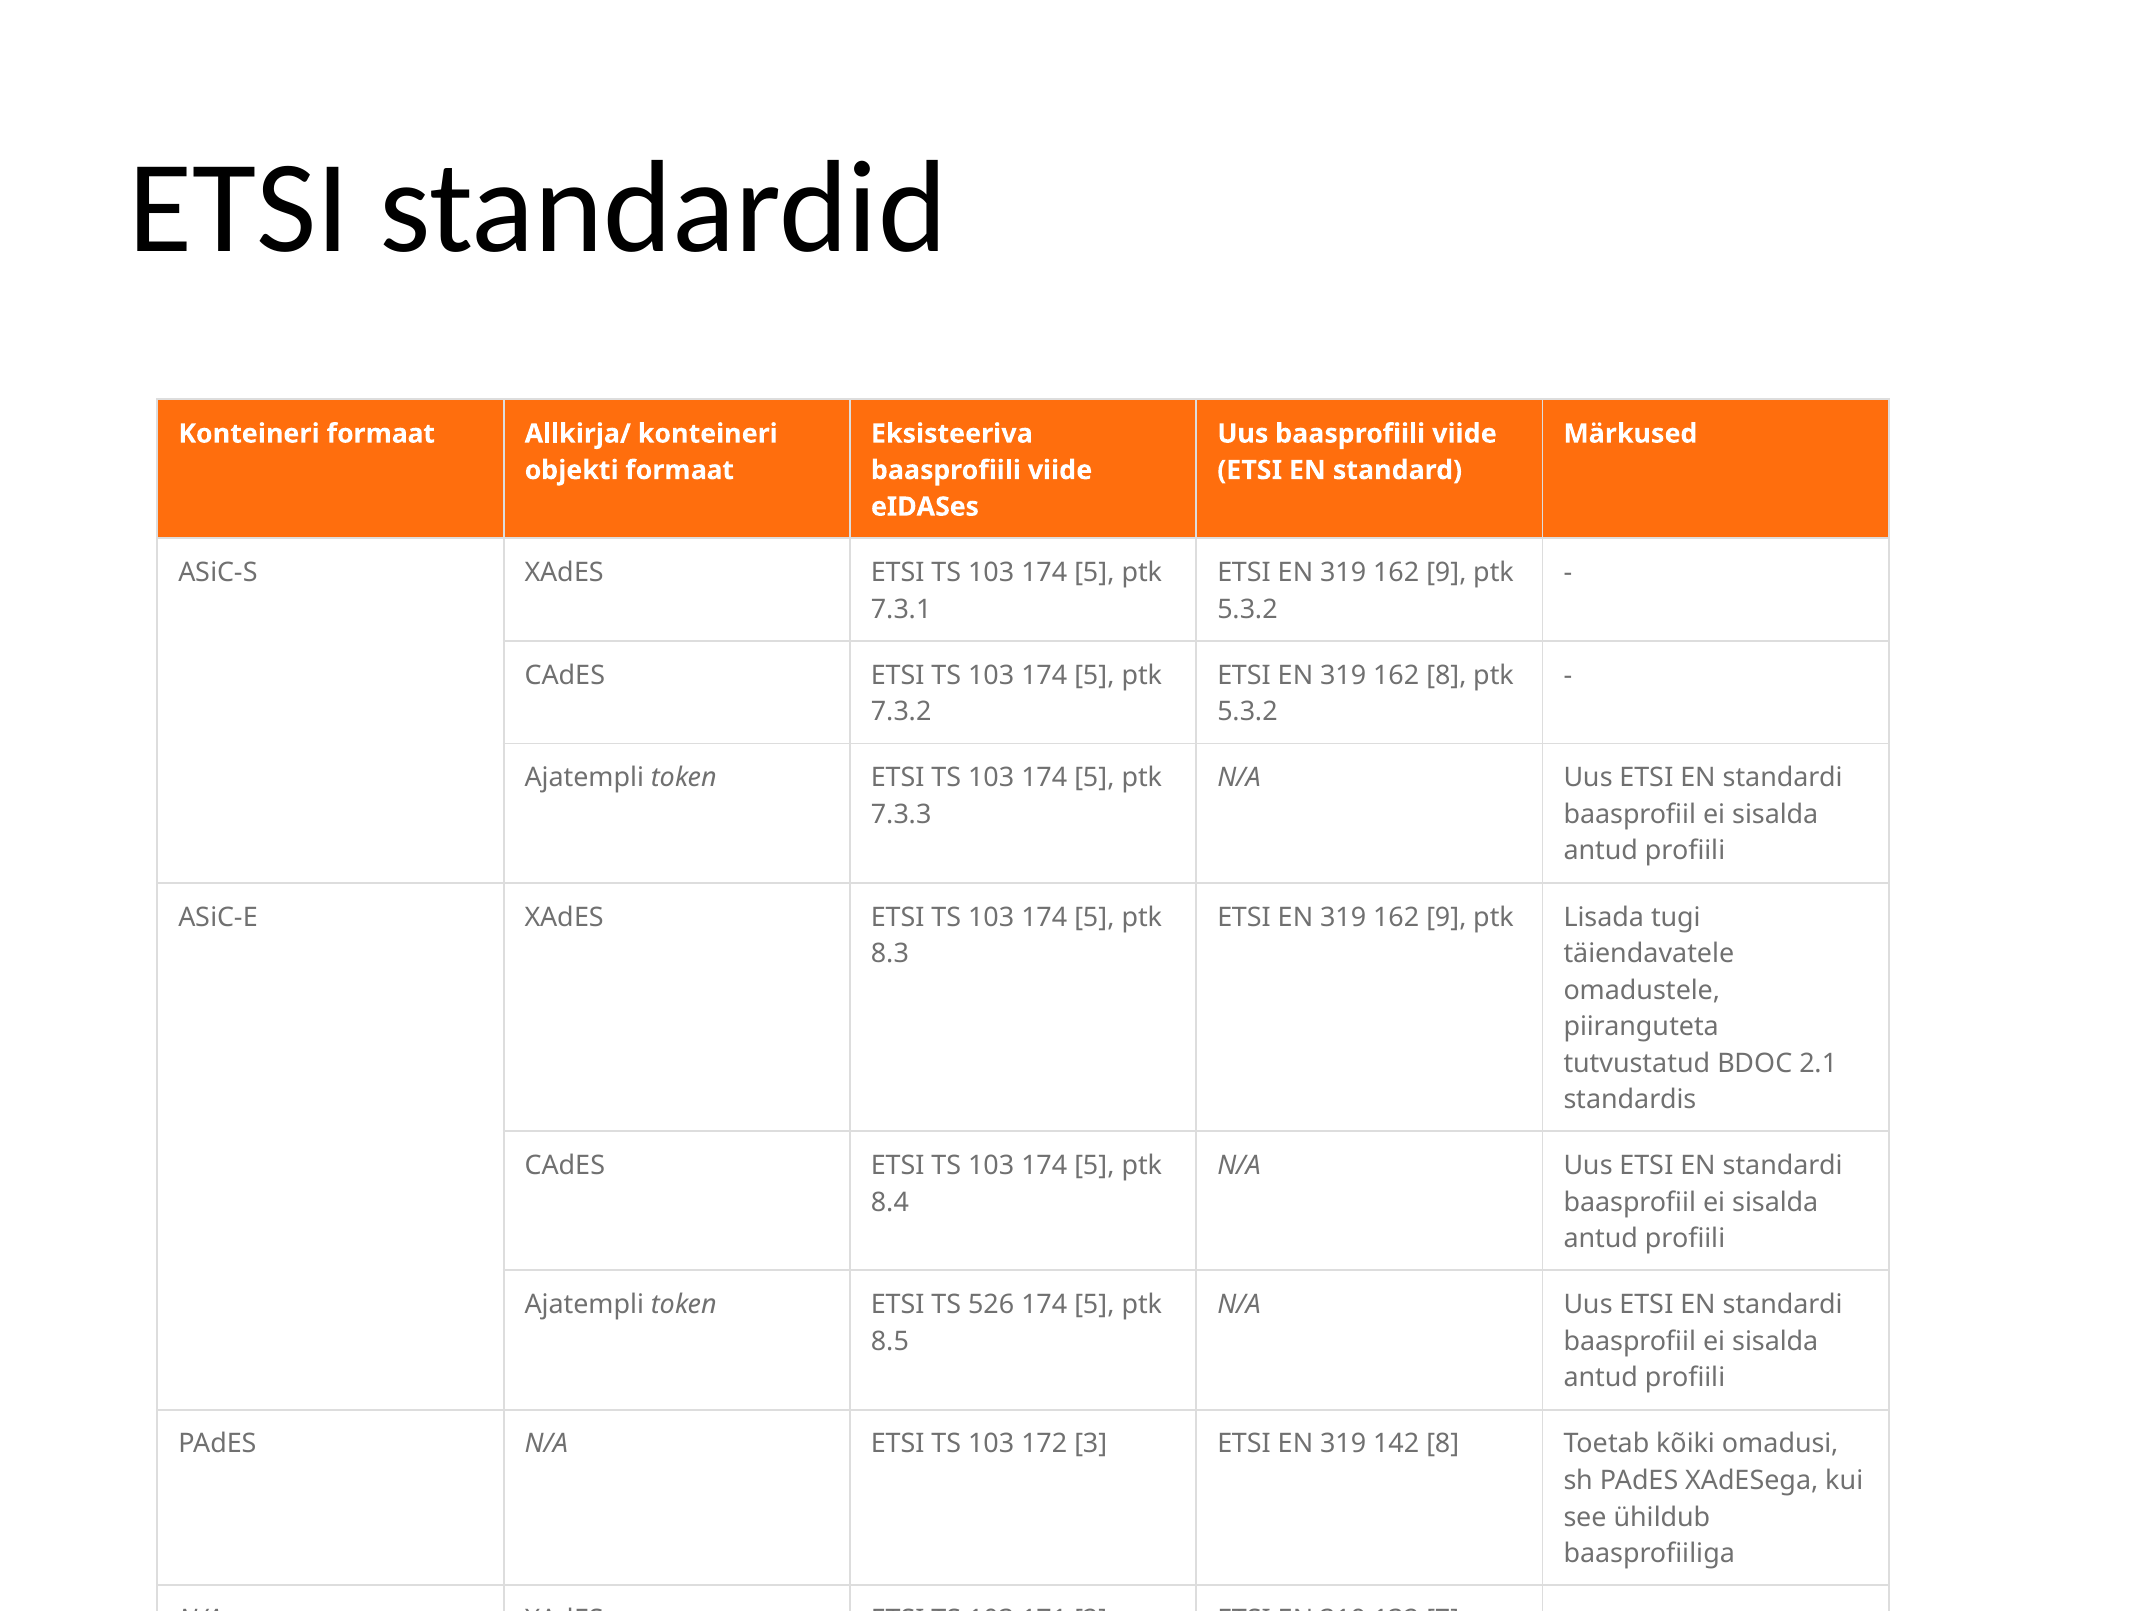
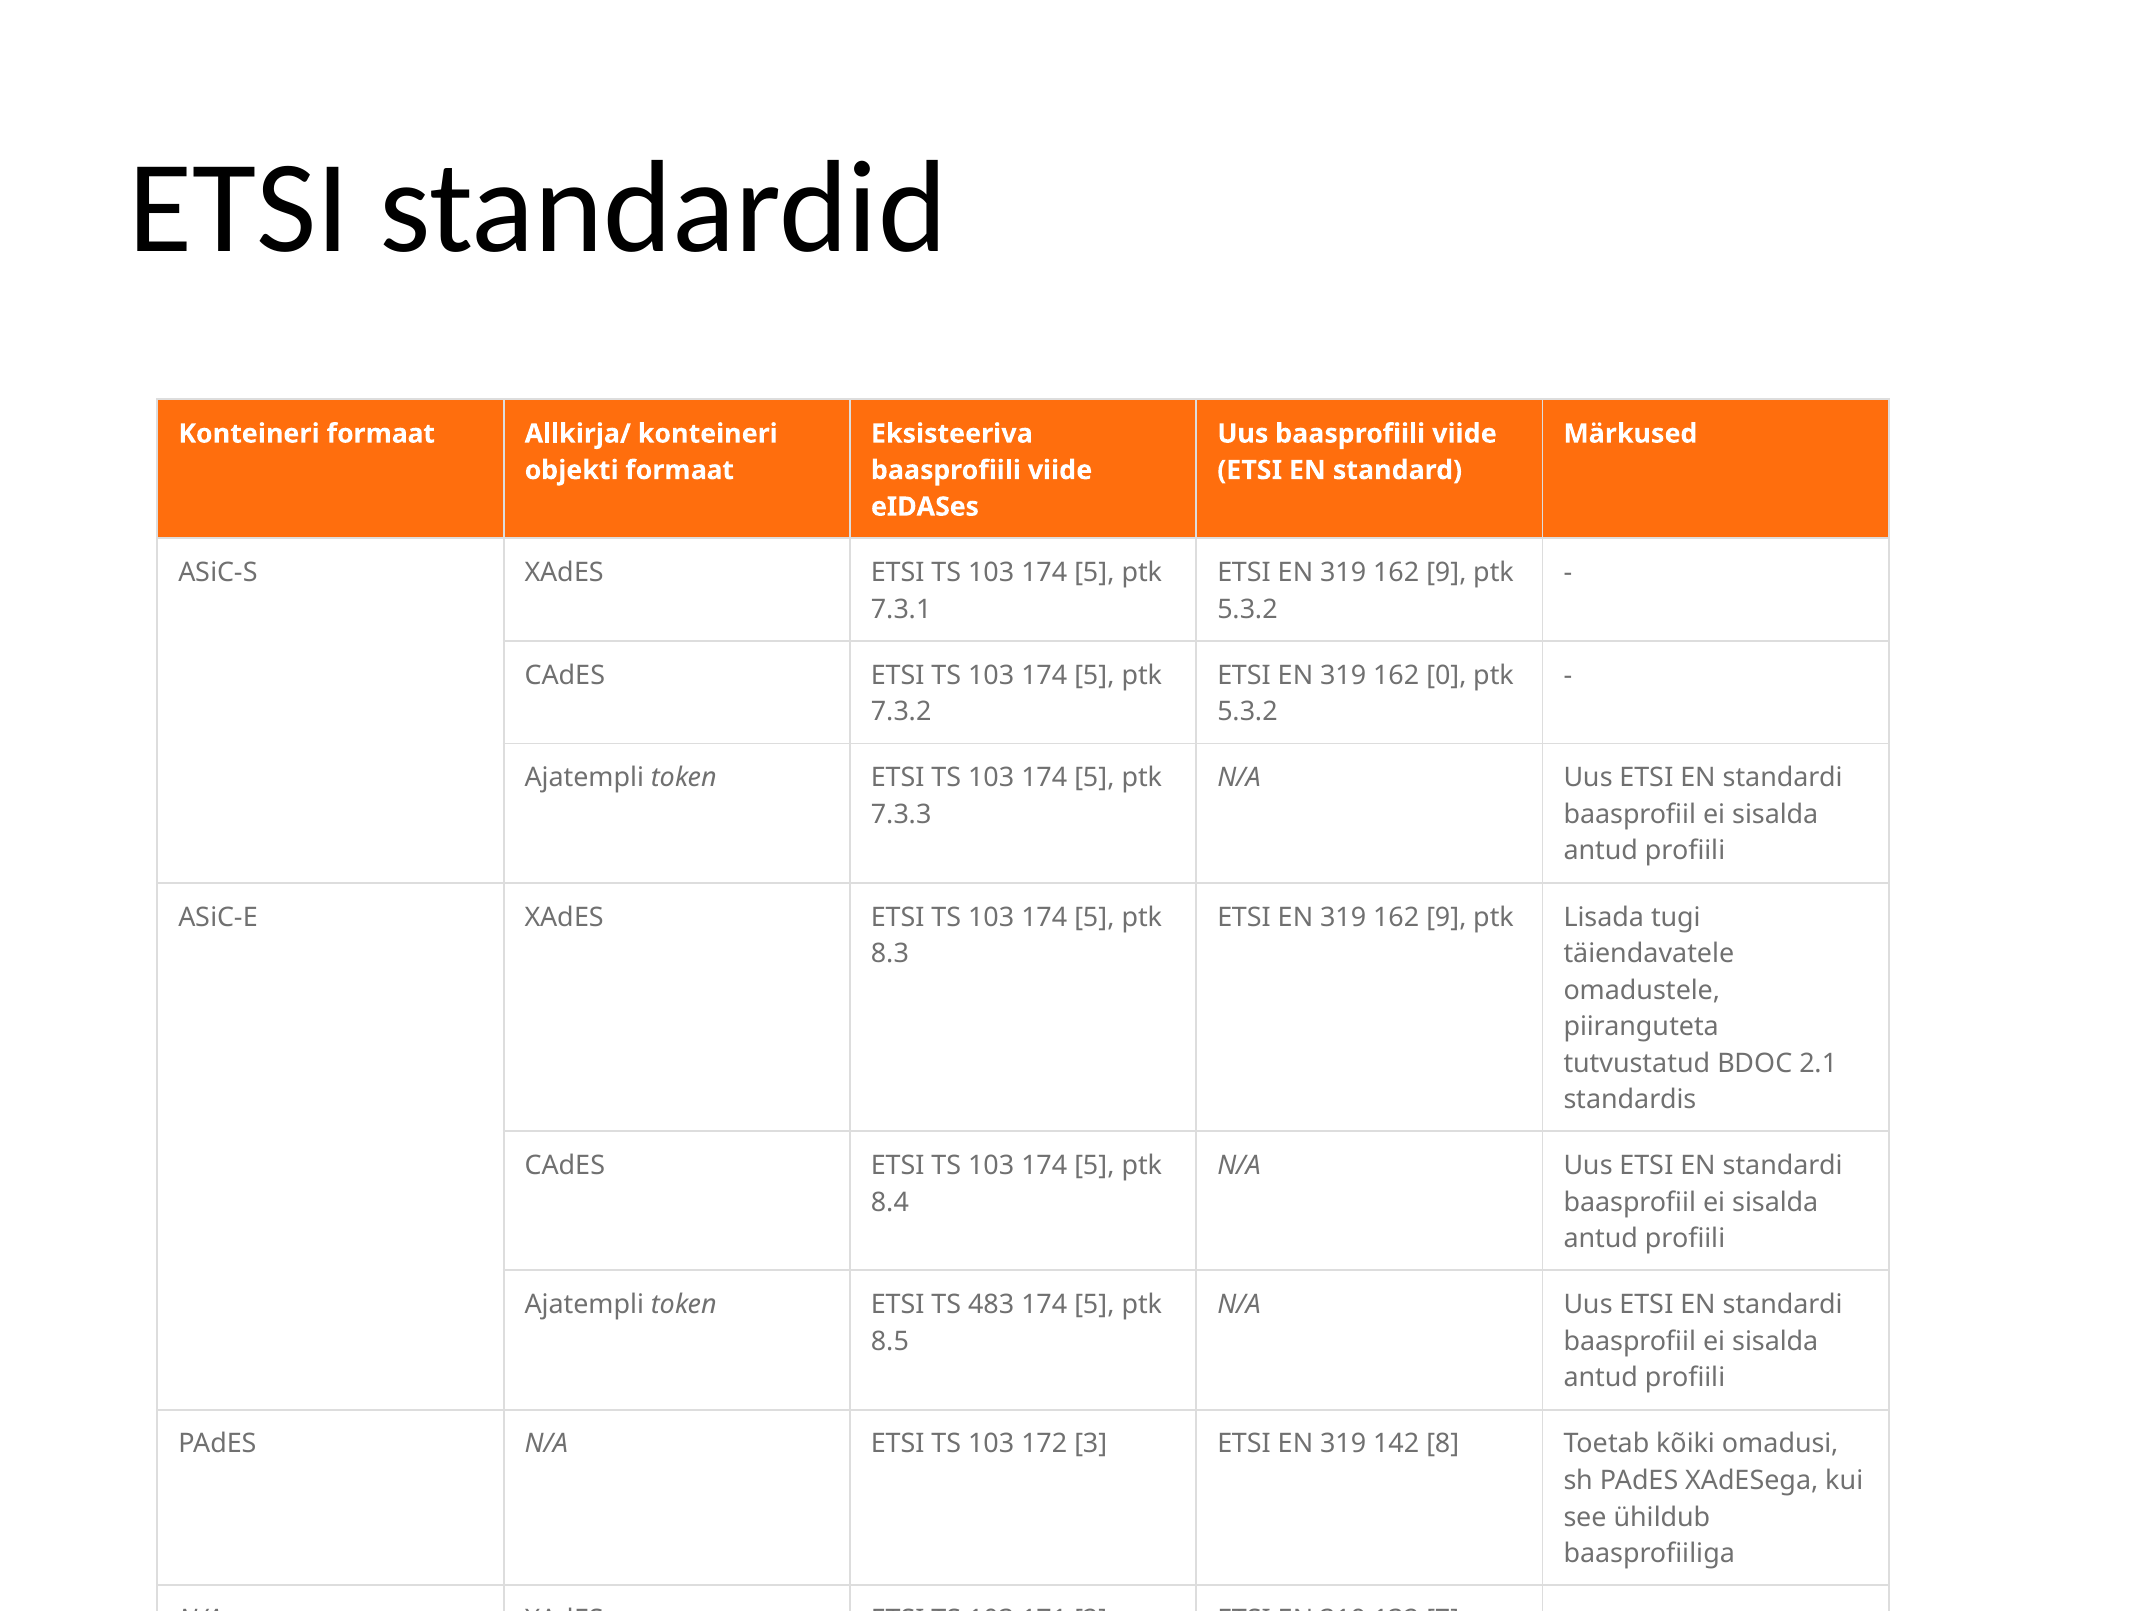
162 8: 8 -> 0
526: 526 -> 483
